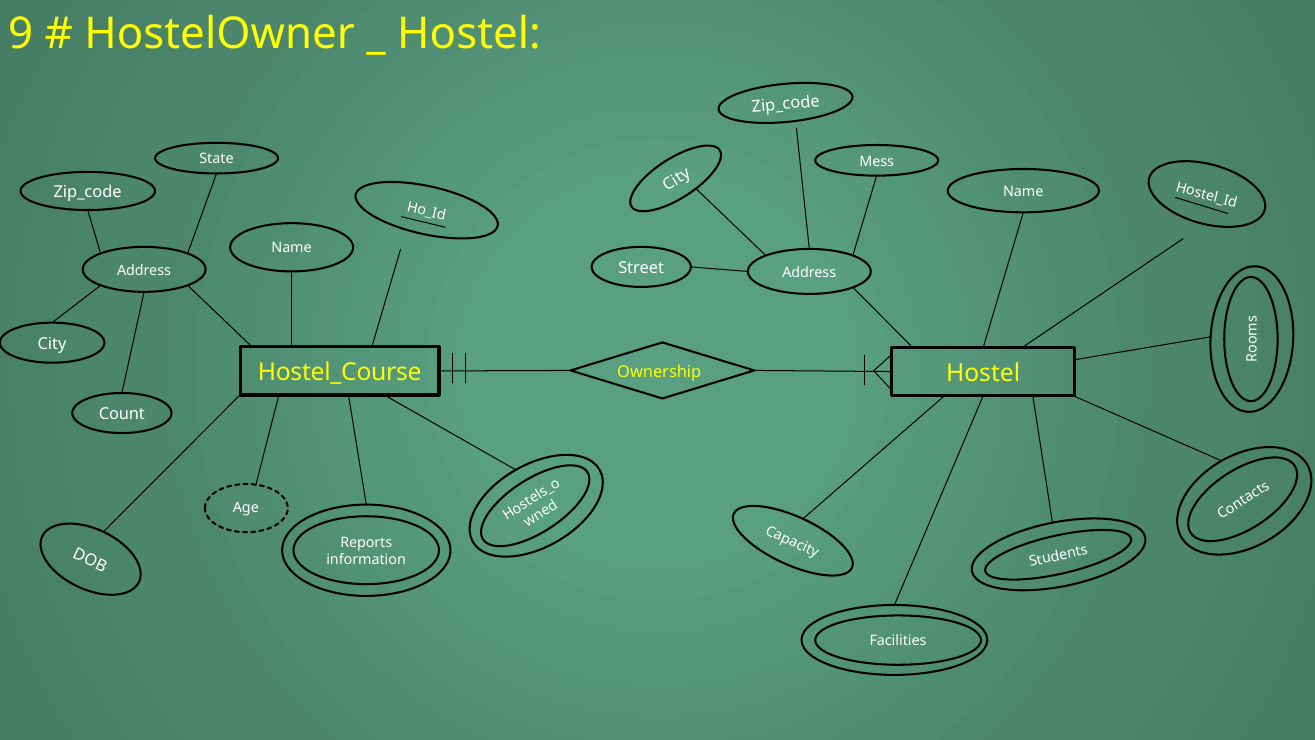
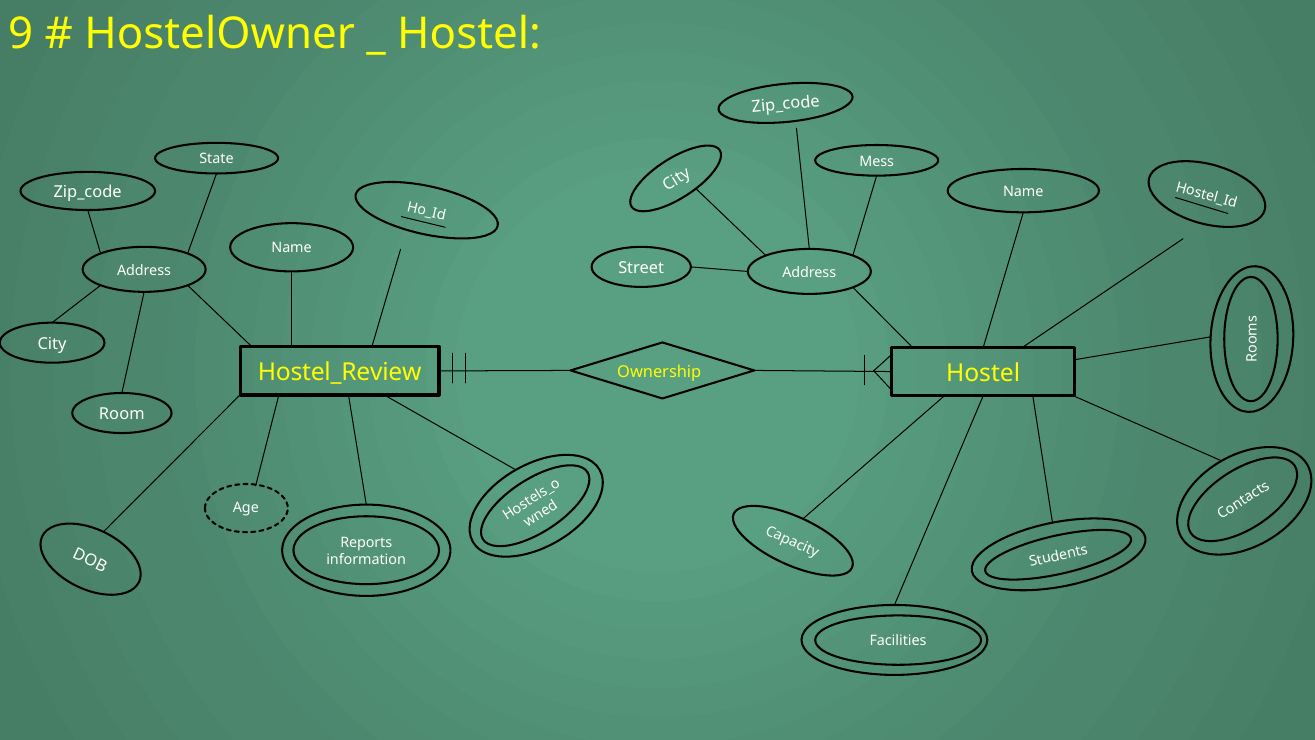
Hostel_Course: Hostel_Course -> Hostel_Review
Count: Count -> Room
